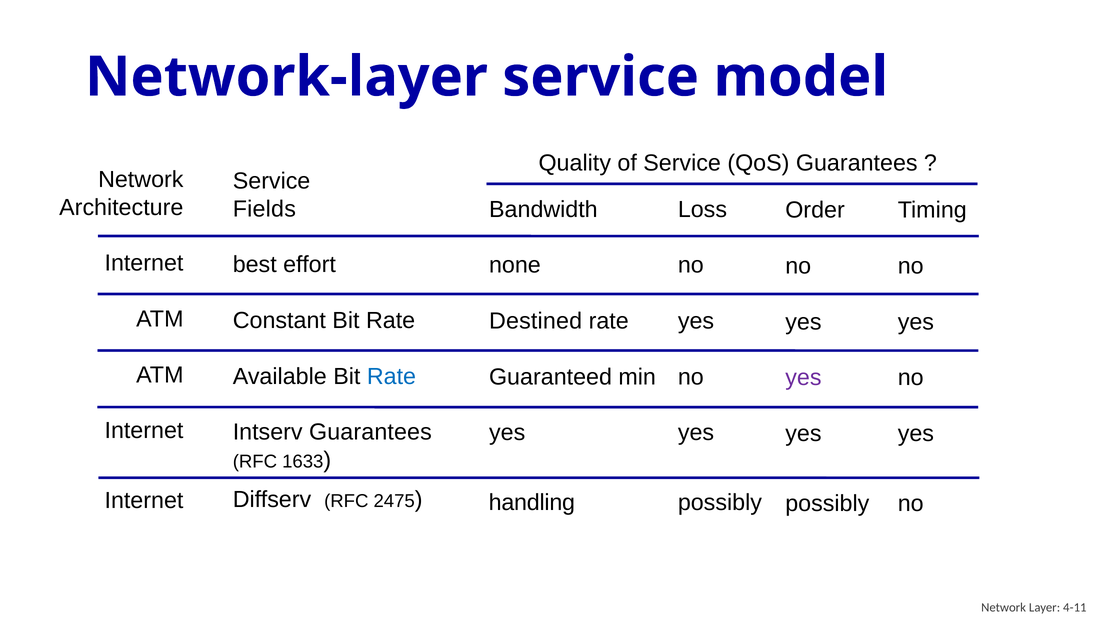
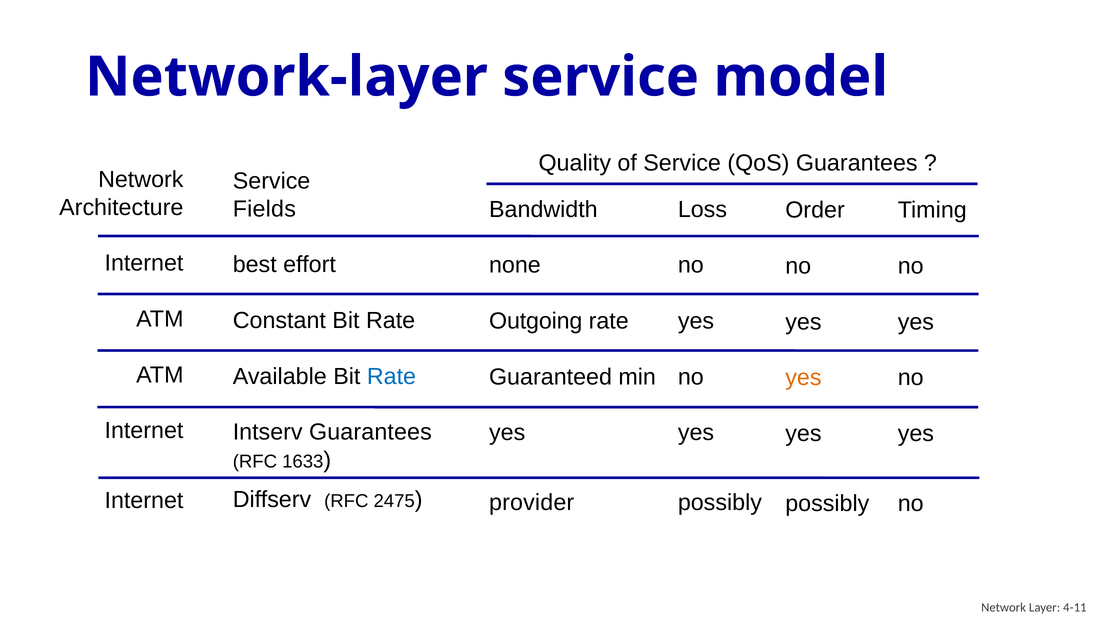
Destined: Destined -> Outgoing
yes at (803, 378) colour: purple -> orange
handling: handling -> provider
